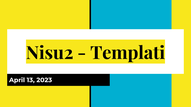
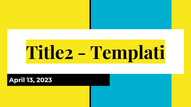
Nisu2: Nisu2 -> Title2
